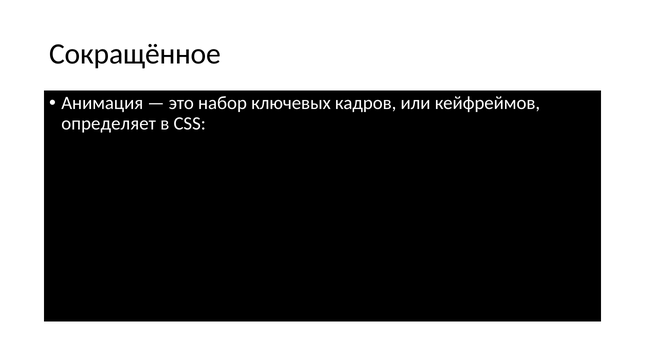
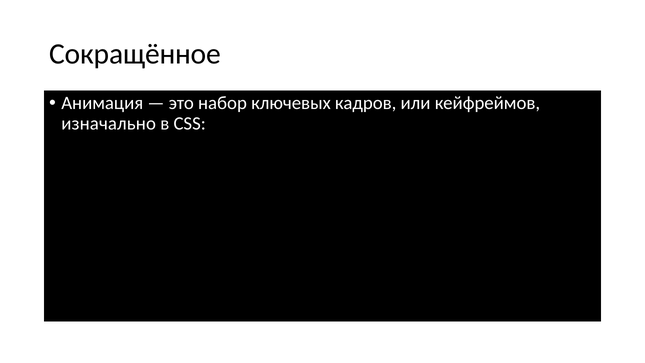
определяет: определяет -> изначально
